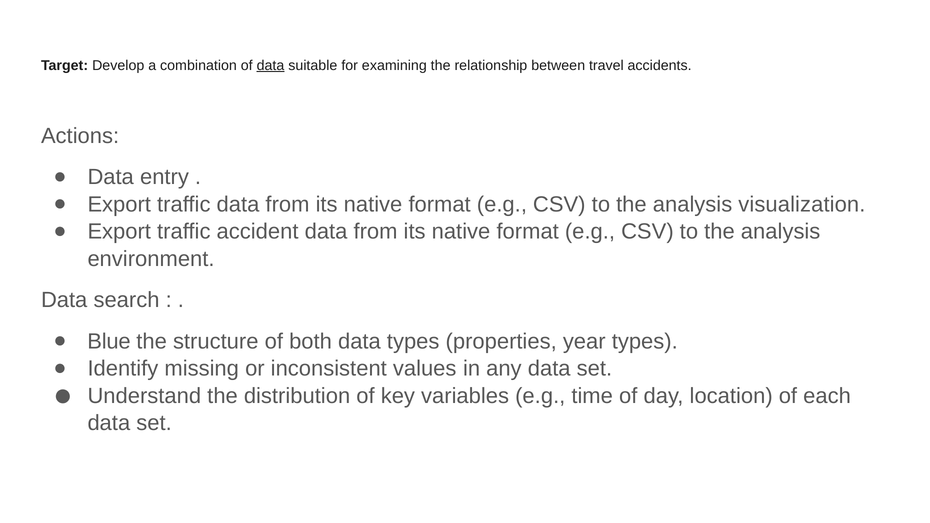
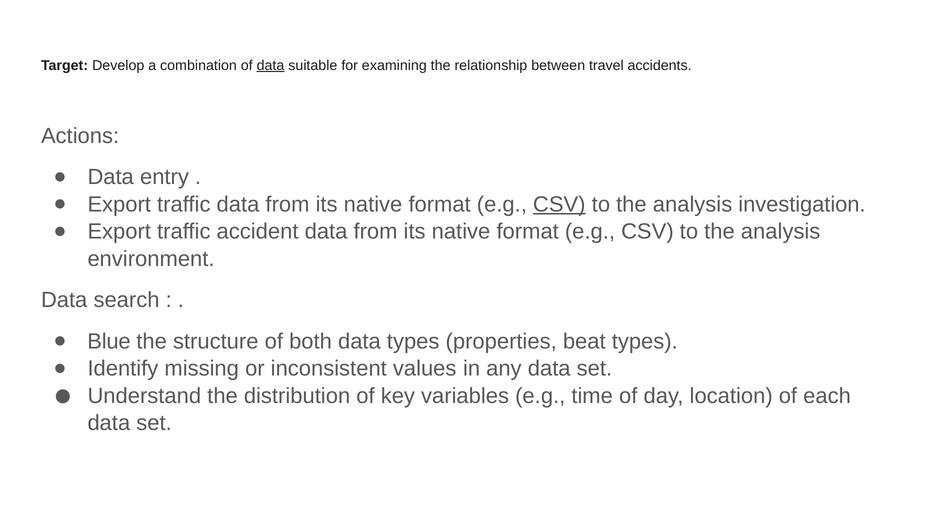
CSV at (559, 204) underline: none -> present
visualization: visualization -> investigation
year: year -> beat
